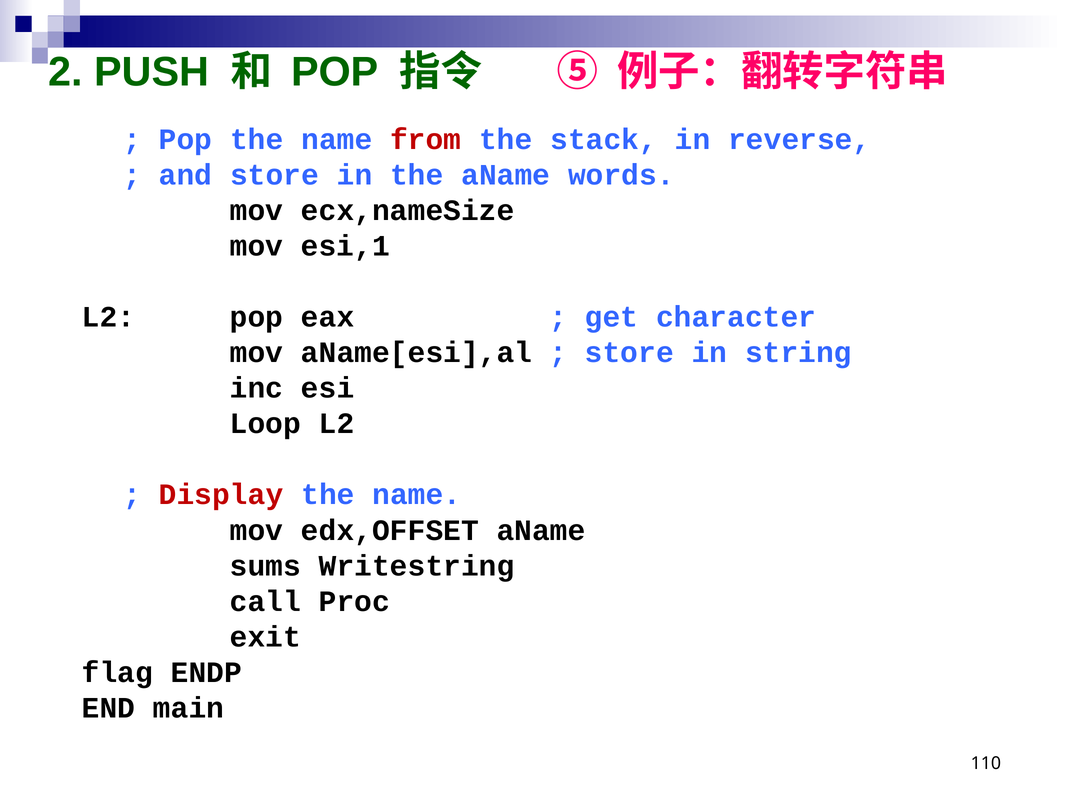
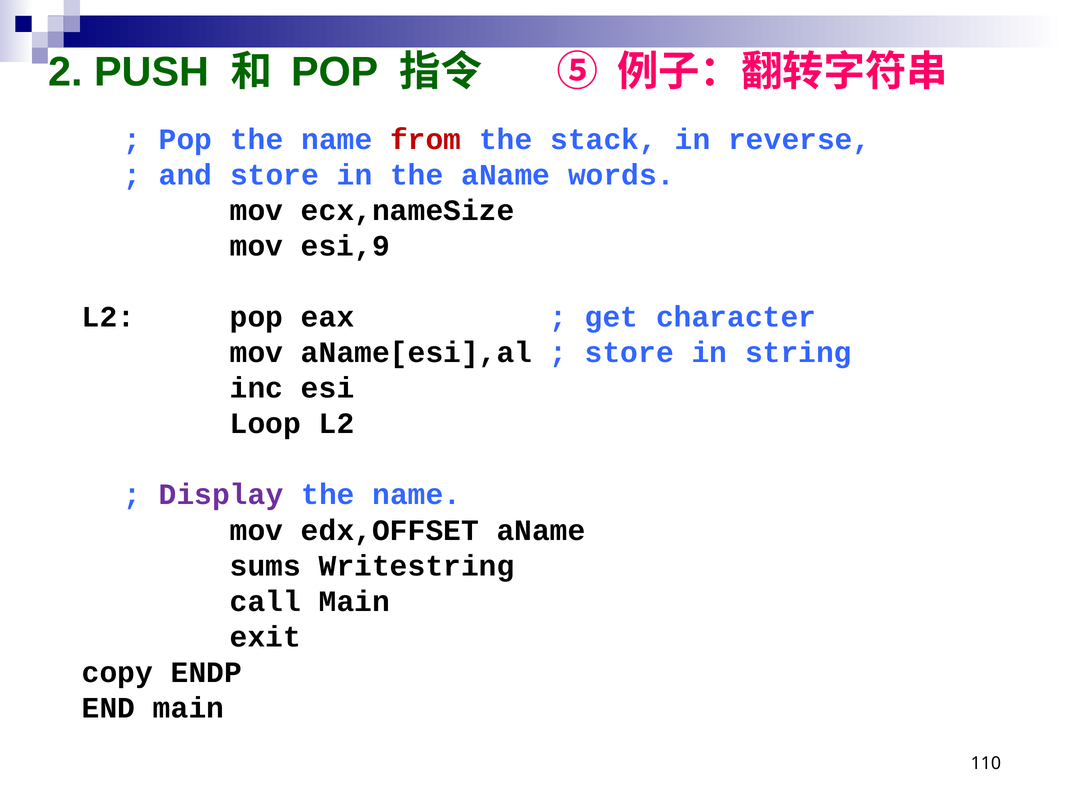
esi,1: esi,1 -> esi,9
Display colour: red -> purple
call Proc: Proc -> Main
flag: flag -> copy
